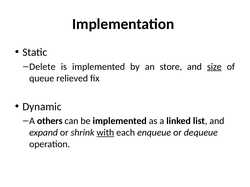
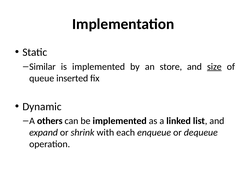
Delete: Delete -> Similar
relieved: relieved -> inserted
with underline: present -> none
